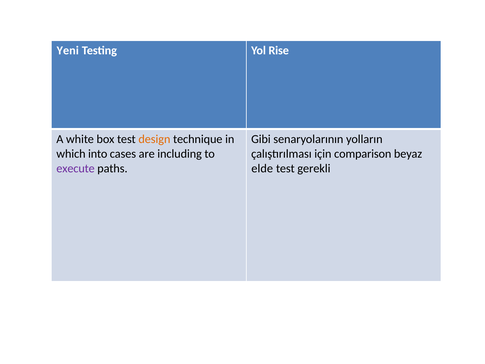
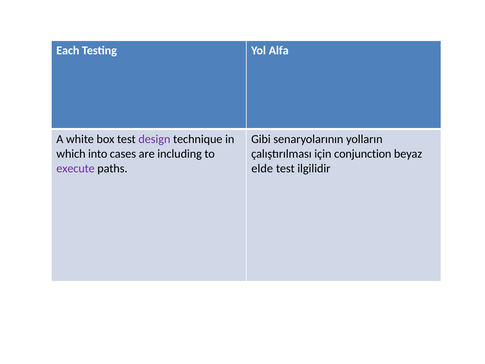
Yeni: Yeni -> Each
Rise: Rise -> Alfa
design colour: orange -> purple
comparison: comparison -> conjunction
gerekli: gerekli -> ilgilidir
